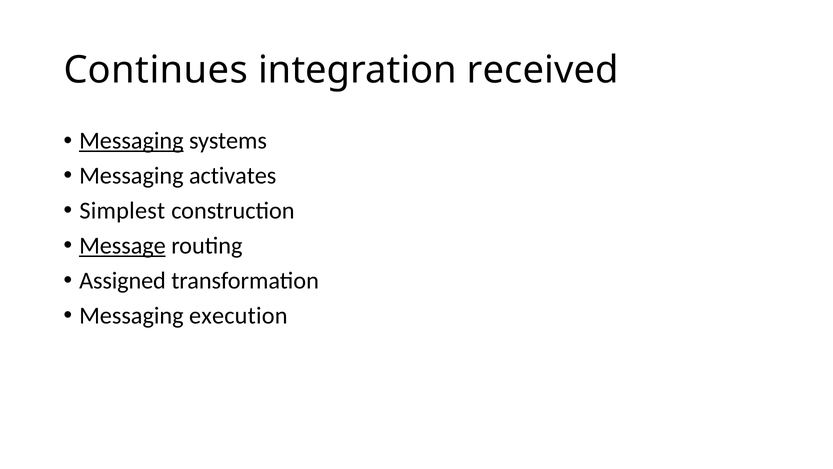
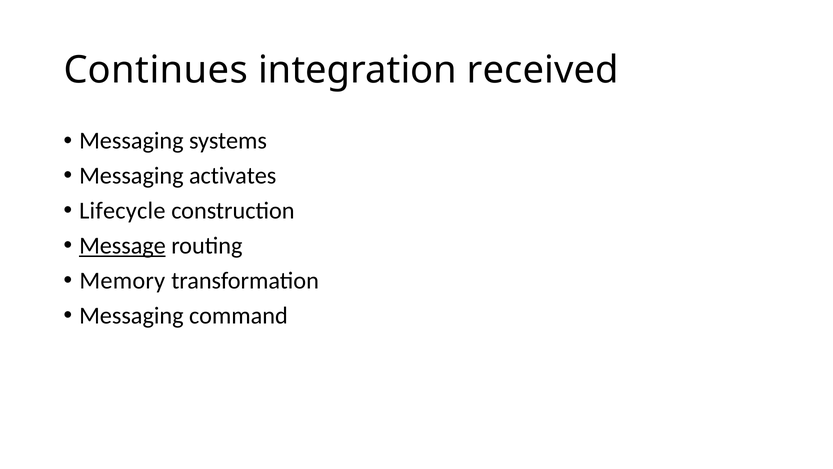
Messaging at (131, 141) underline: present -> none
Simplest: Simplest -> Lifecycle
Assigned: Assigned -> Memory
execution: execution -> command
